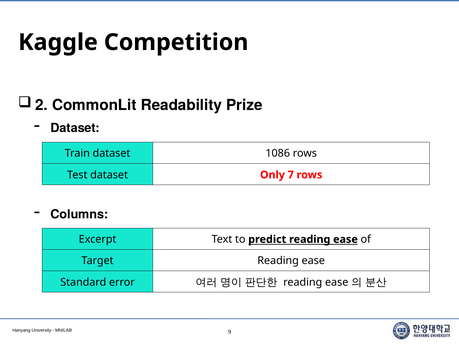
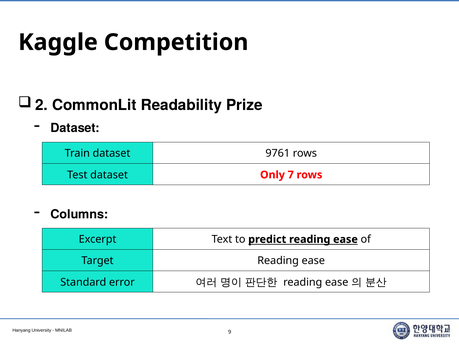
1086: 1086 -> 9761
